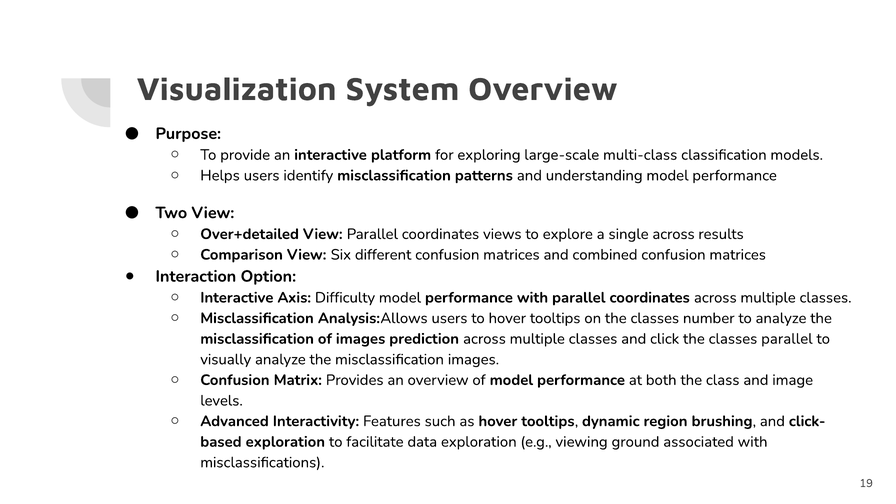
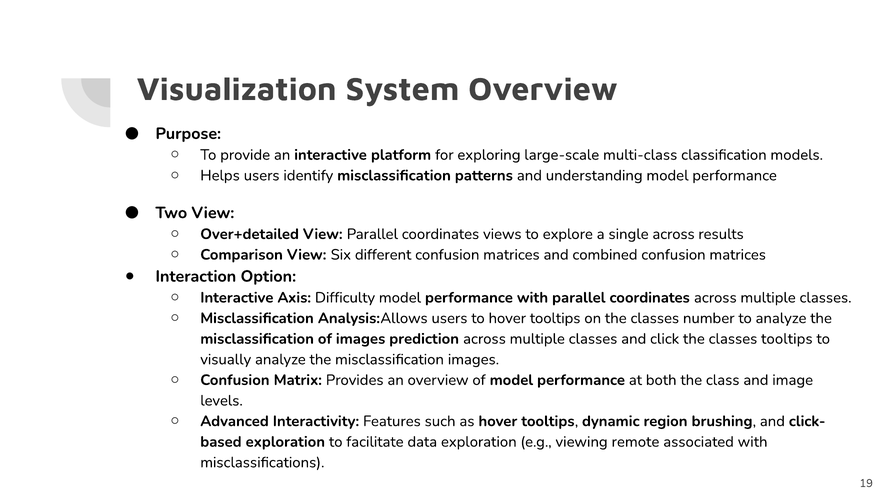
classes parallel: parallel -> tooltips
ground: ground -> remote
